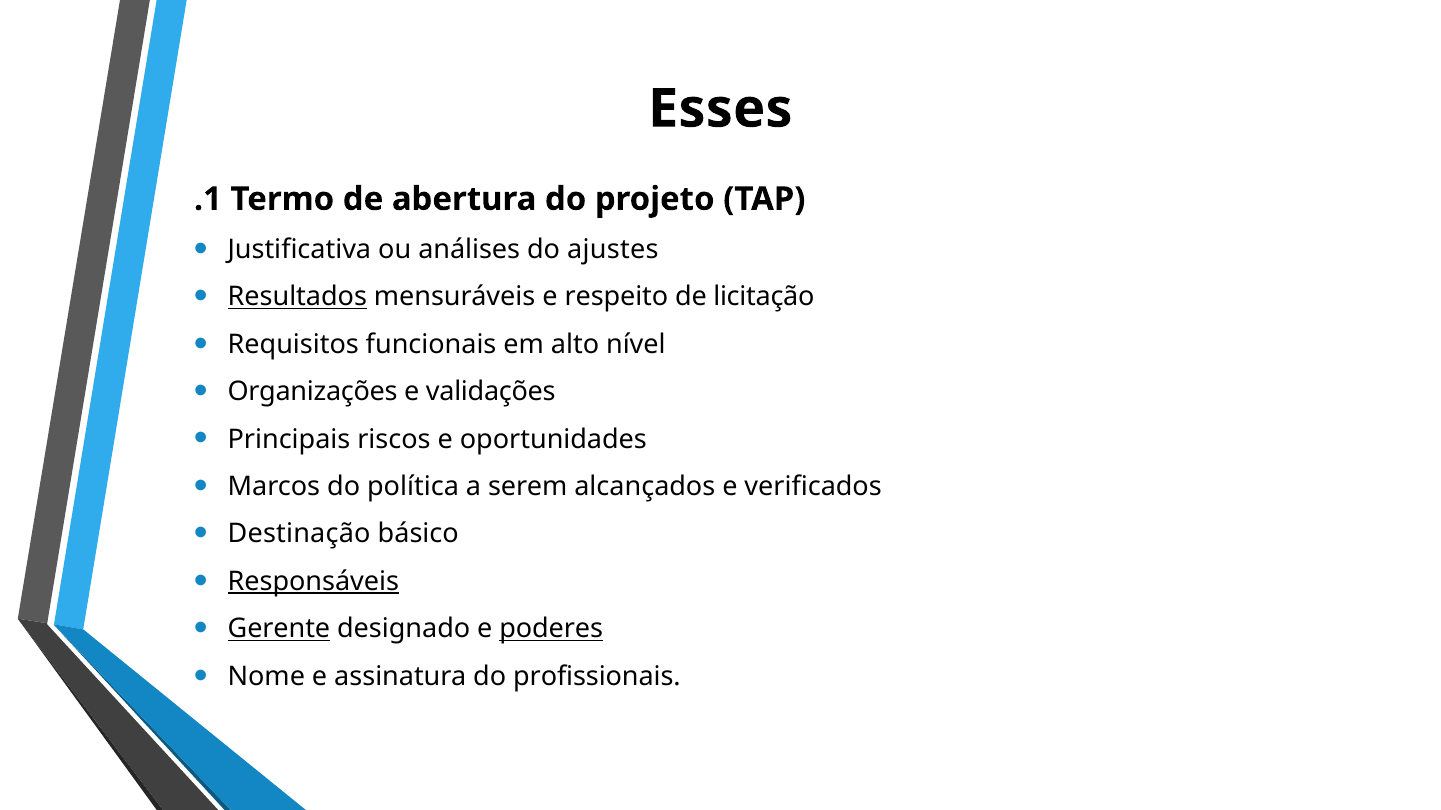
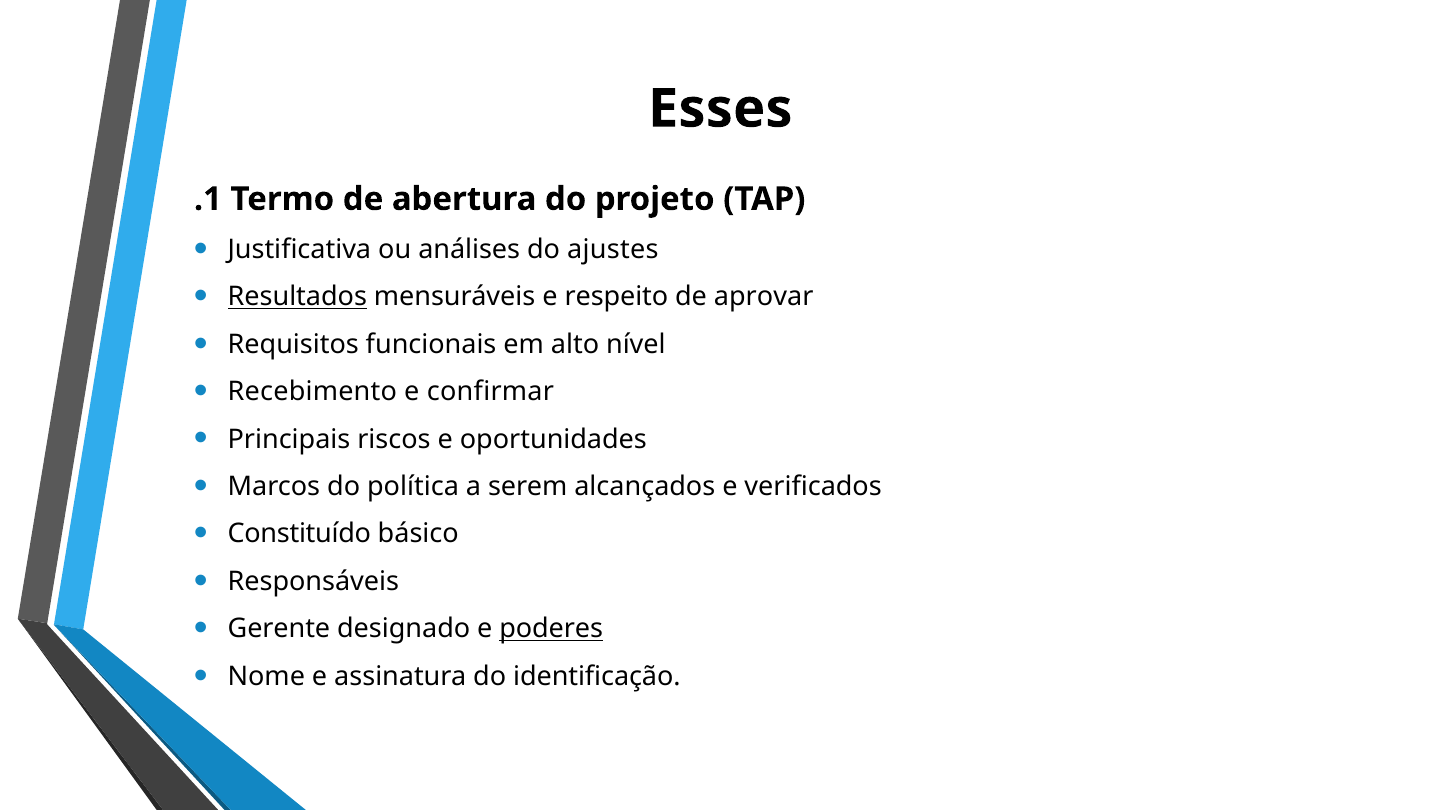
licitação: licitação -> aprovar
Organizações: Organizações -> Recebimento
validações: validações -> confirmar
Destinação: Destinação -> Constituído
Responsáveis underline: present -> none
Gerente underline: present -> none
profissionais: profissionais -> identificação
